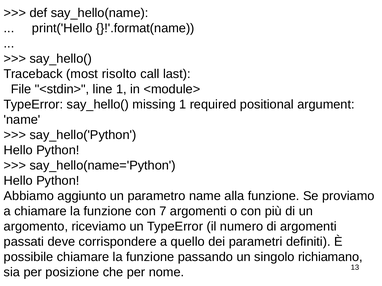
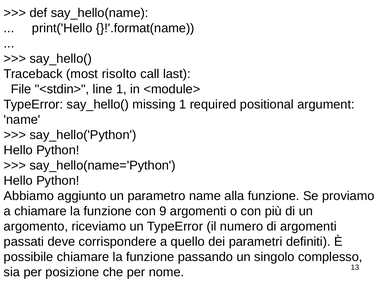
7: 7 -> 9
richiamano: richiamano -> complesso
